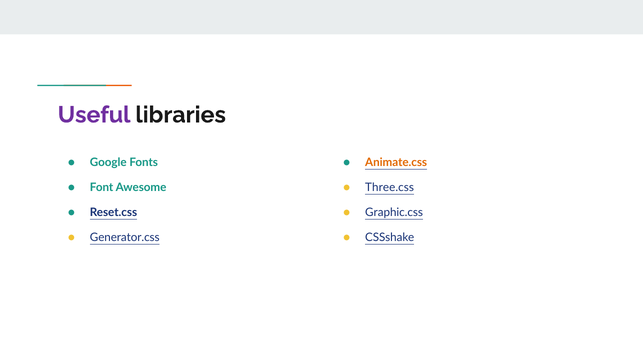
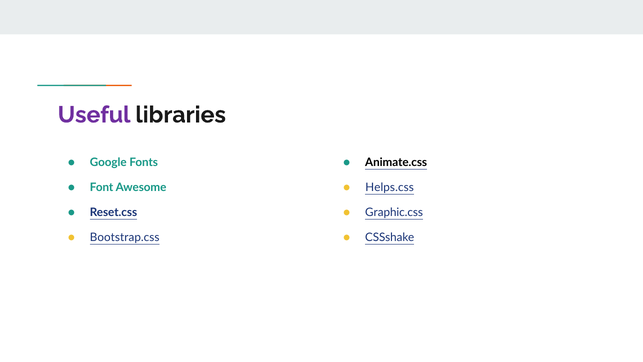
Animate.css colour: orange -> black
Three.css: Three.css -> Helps.css
Generator.css: Generator.css -> Bootstrap.css
